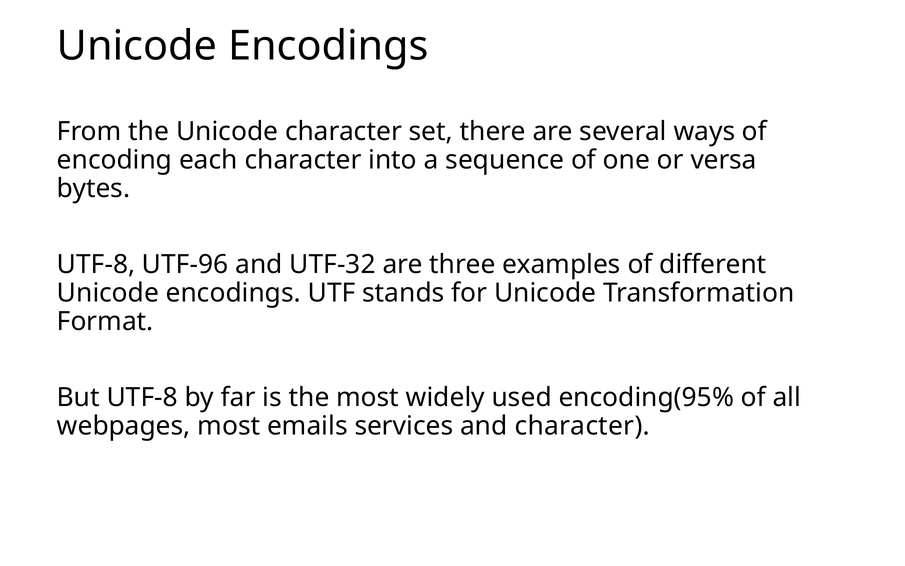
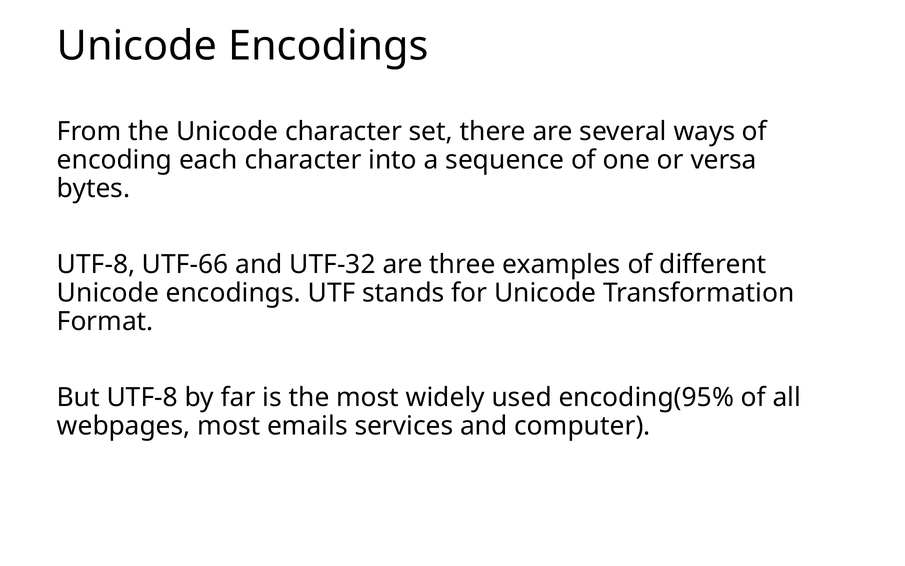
UTF-96: UTF-96 -> UTF-66
and character: character -> computer
